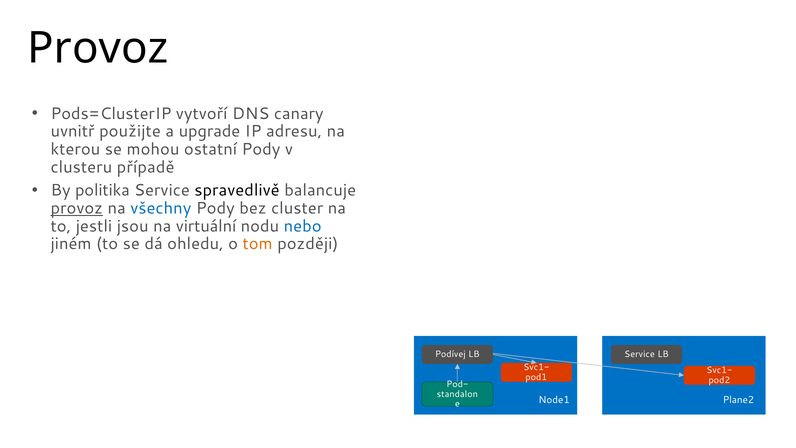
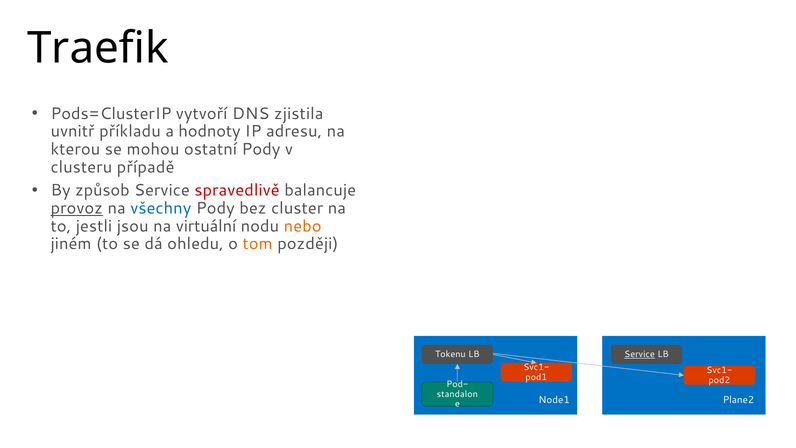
Provoz at (98, 48): Provoz -> Traefik
canary: canary -> zjistila
použijte: použijte -> příkladu
upgrade: upgrade -> hodnoty
politika: politika -> způsob
spravedlivě colour: black -> red
nebo colour: blue -> orange
Podívej: Podívej -> Tokenu
Service at (640, 354) underline: none -> present
